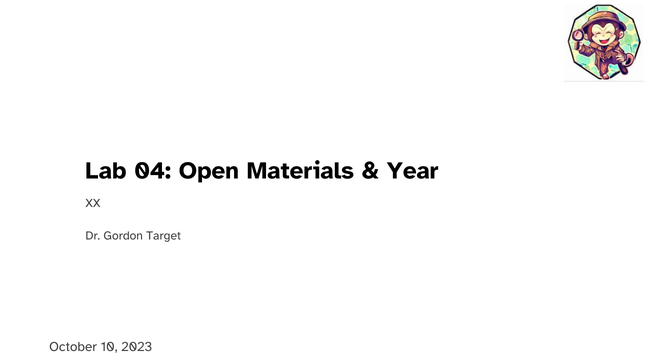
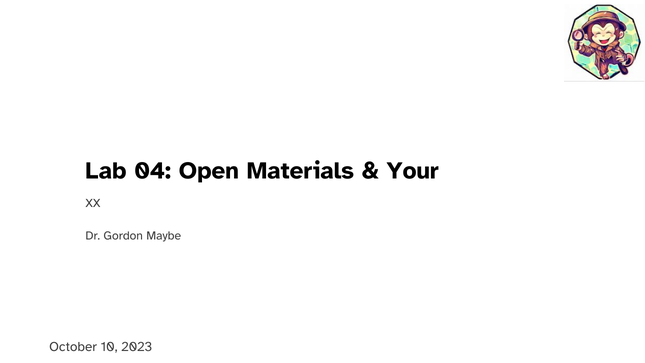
Year: Year -> Your
Target: Target -> Maybe
